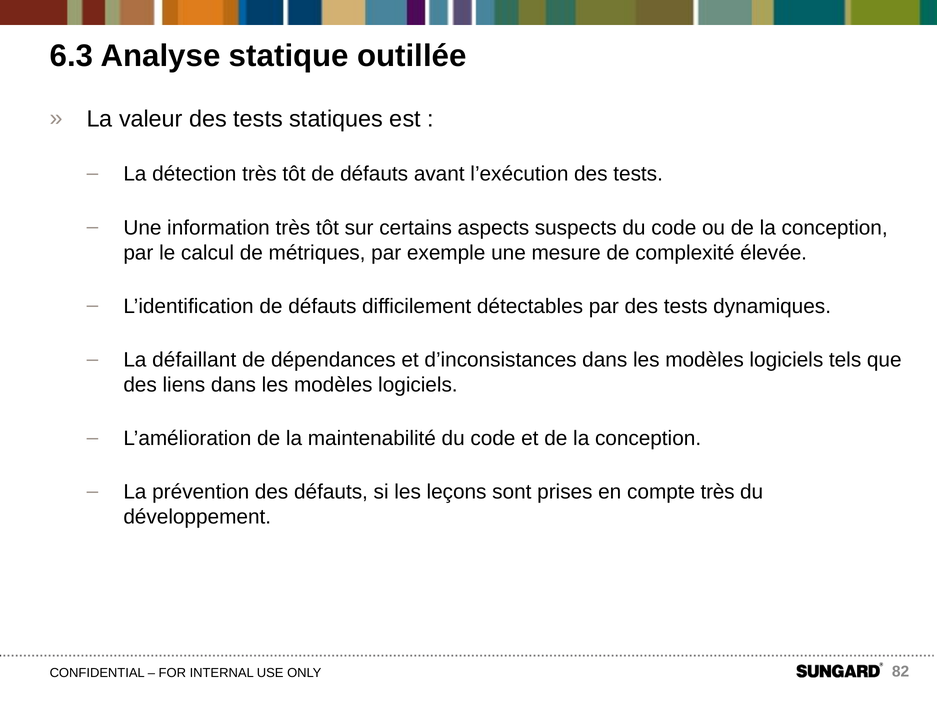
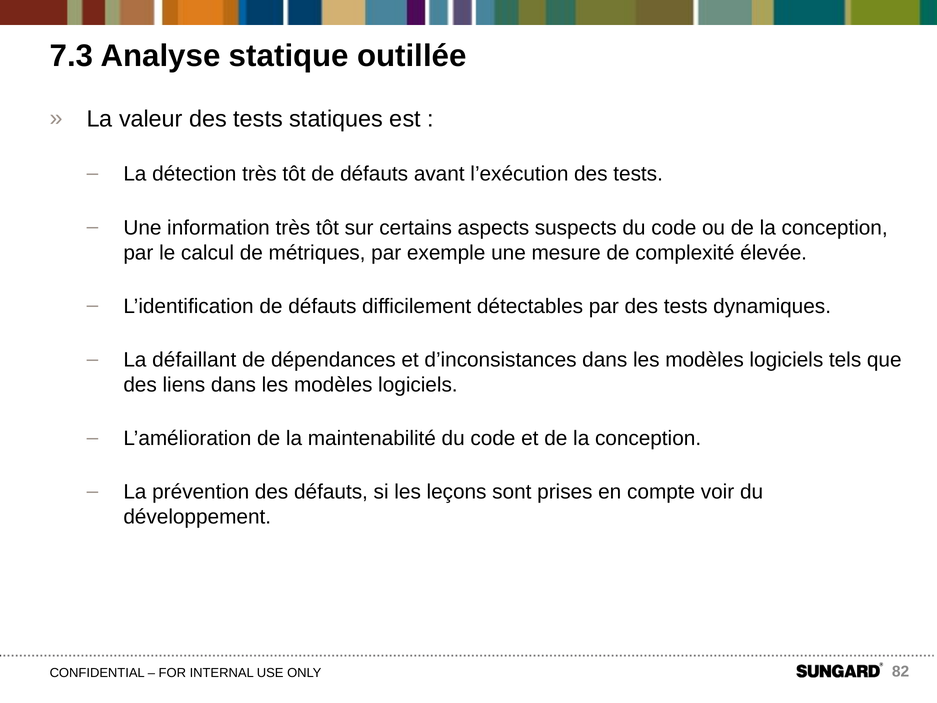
6.3: 6.3 -> 7.3
compte très: très -> voir
